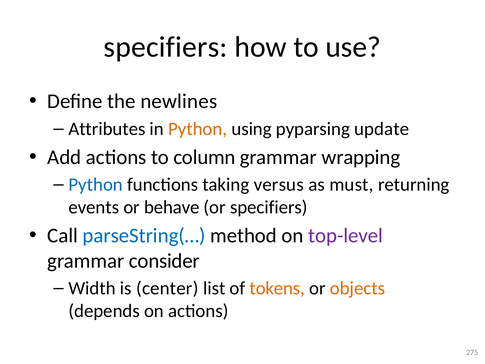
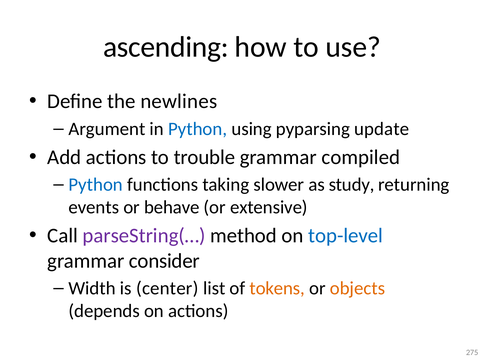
specifiers at (166, 47): specifiers -> ascending
Attributes: Attributes -> Argument
Python at (198, 129) colour: orange -> blue
column: column -> trouble
wrapping: wrapping -> compiled
versus: versus -> slower
must: must -> study
or specifiers: specifiers -> extensive
parseString(… colour: blue -> purple
top-level colour: purple -> blue
